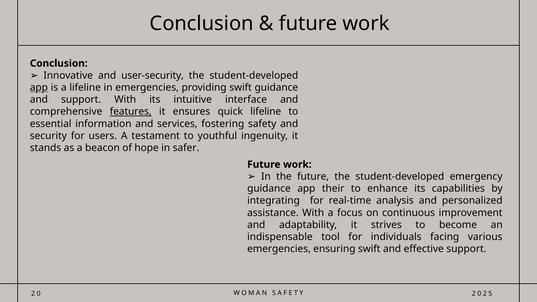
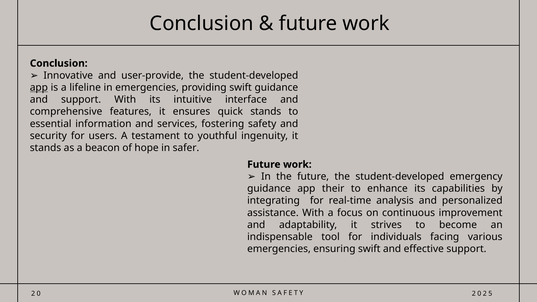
user-security: user-security -> user-provide
features underline: present -> none
quick lifeline: lifeline -> stands
